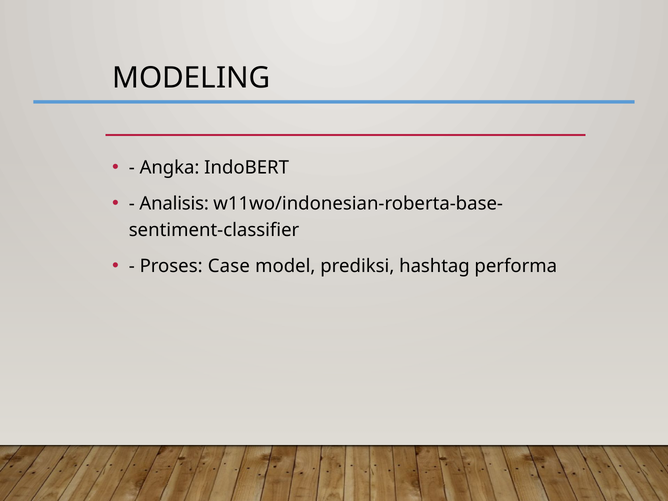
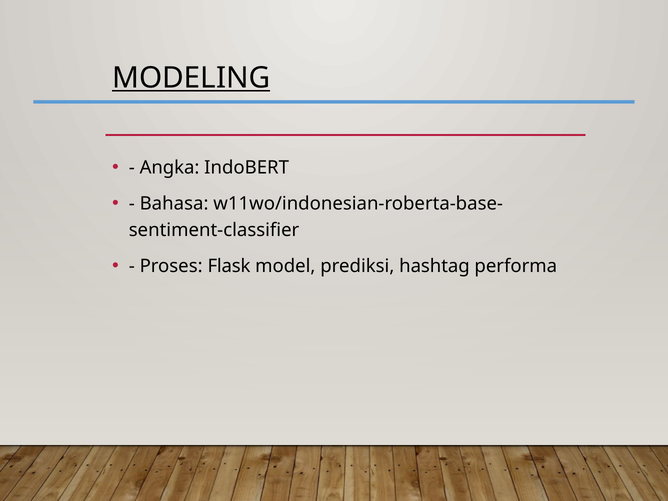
MODELING underline: none -> present
Analisis: Analisis -> Bahasa
Case: Case -> Flask
